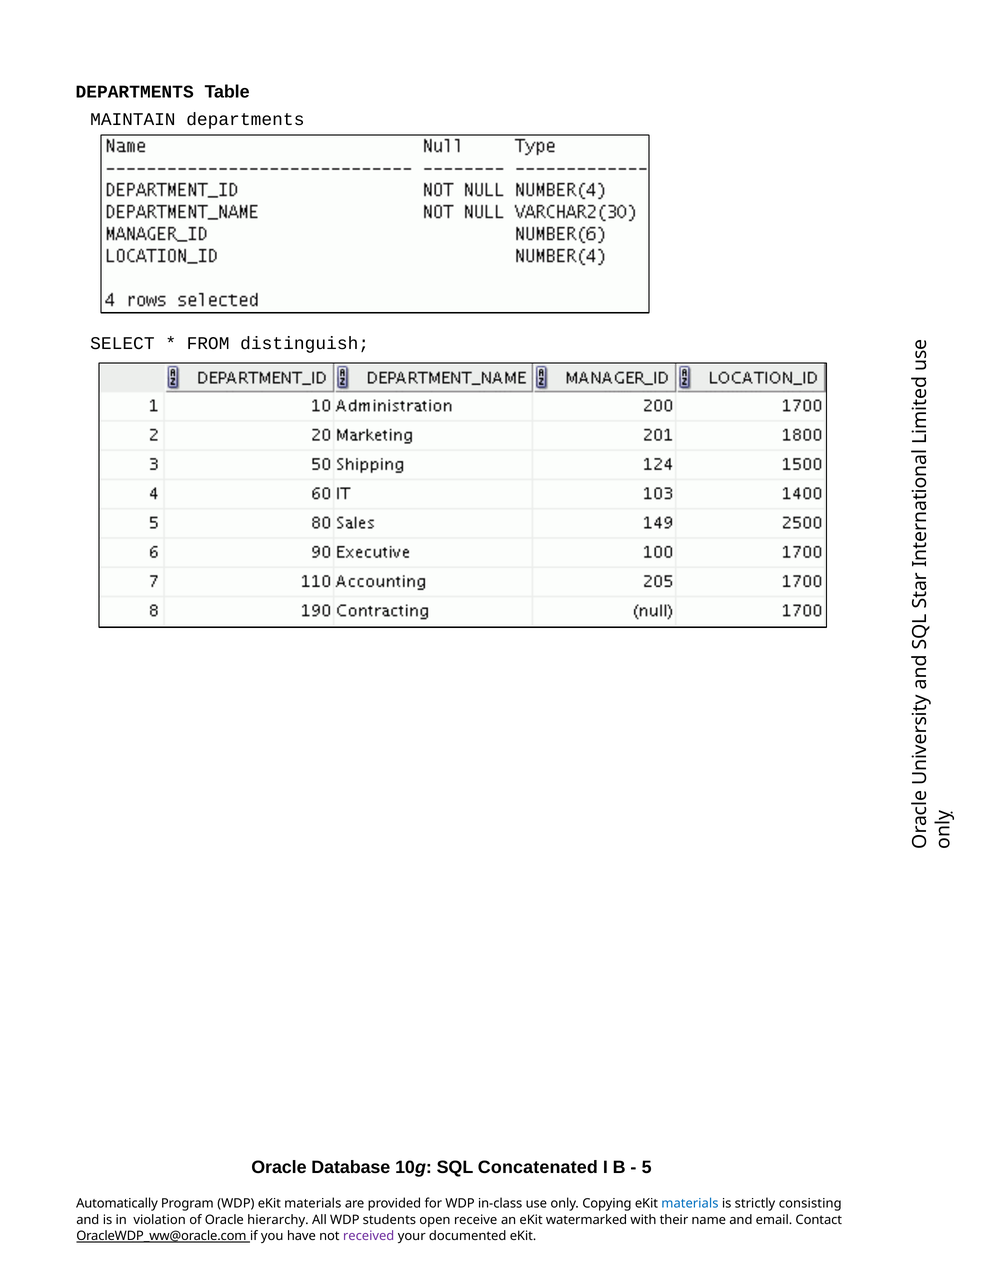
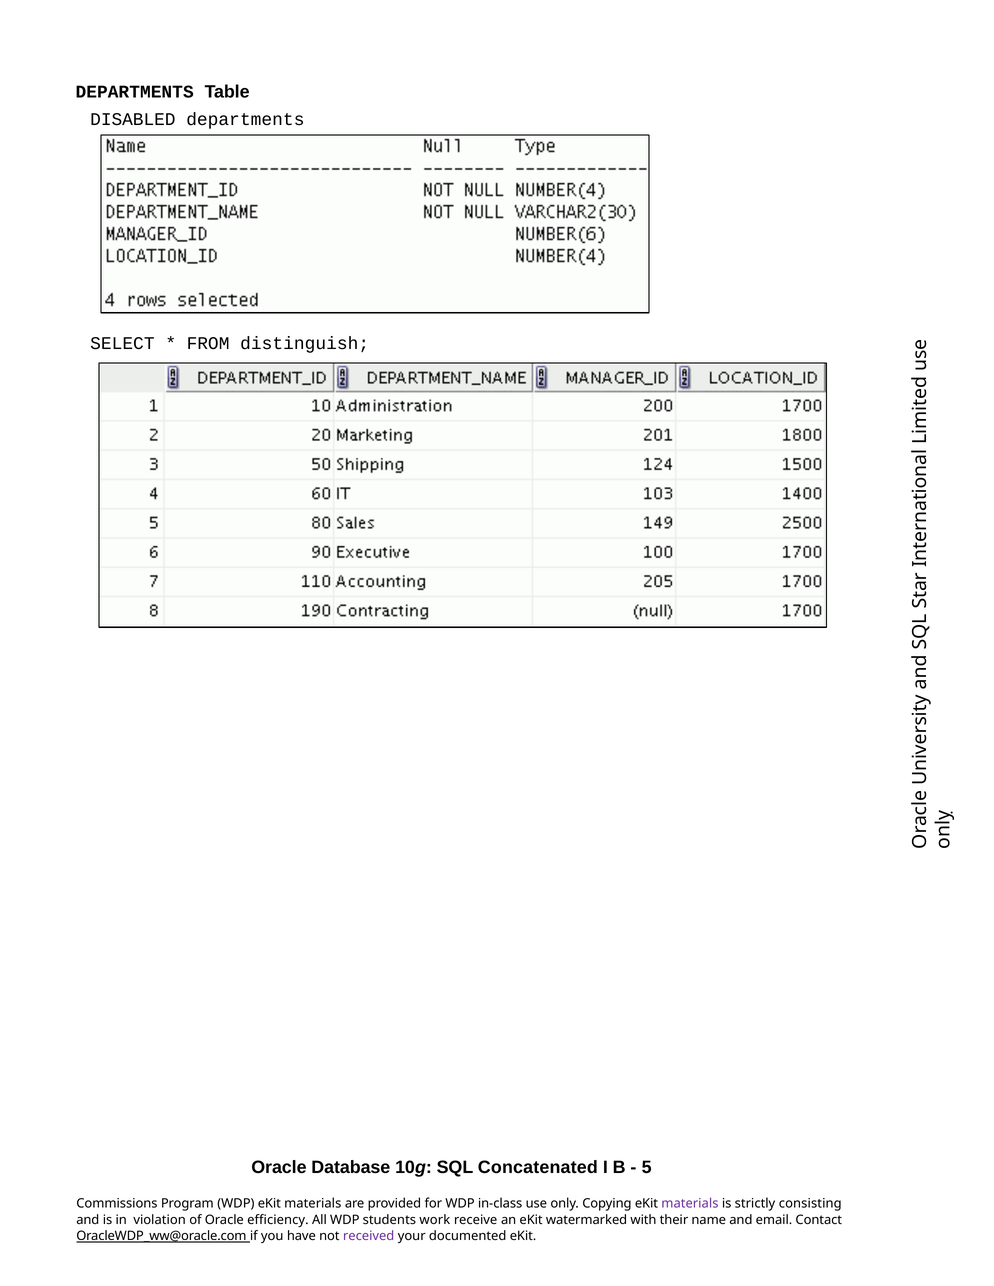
MAINTAIN: MAINTAIN -> DISABLED
Automatically: Automatically -> Commissions
materials at (690, 1204) colour: blue -> purple
hierarchy: hierarchy -> efficiency
open: open -> work
